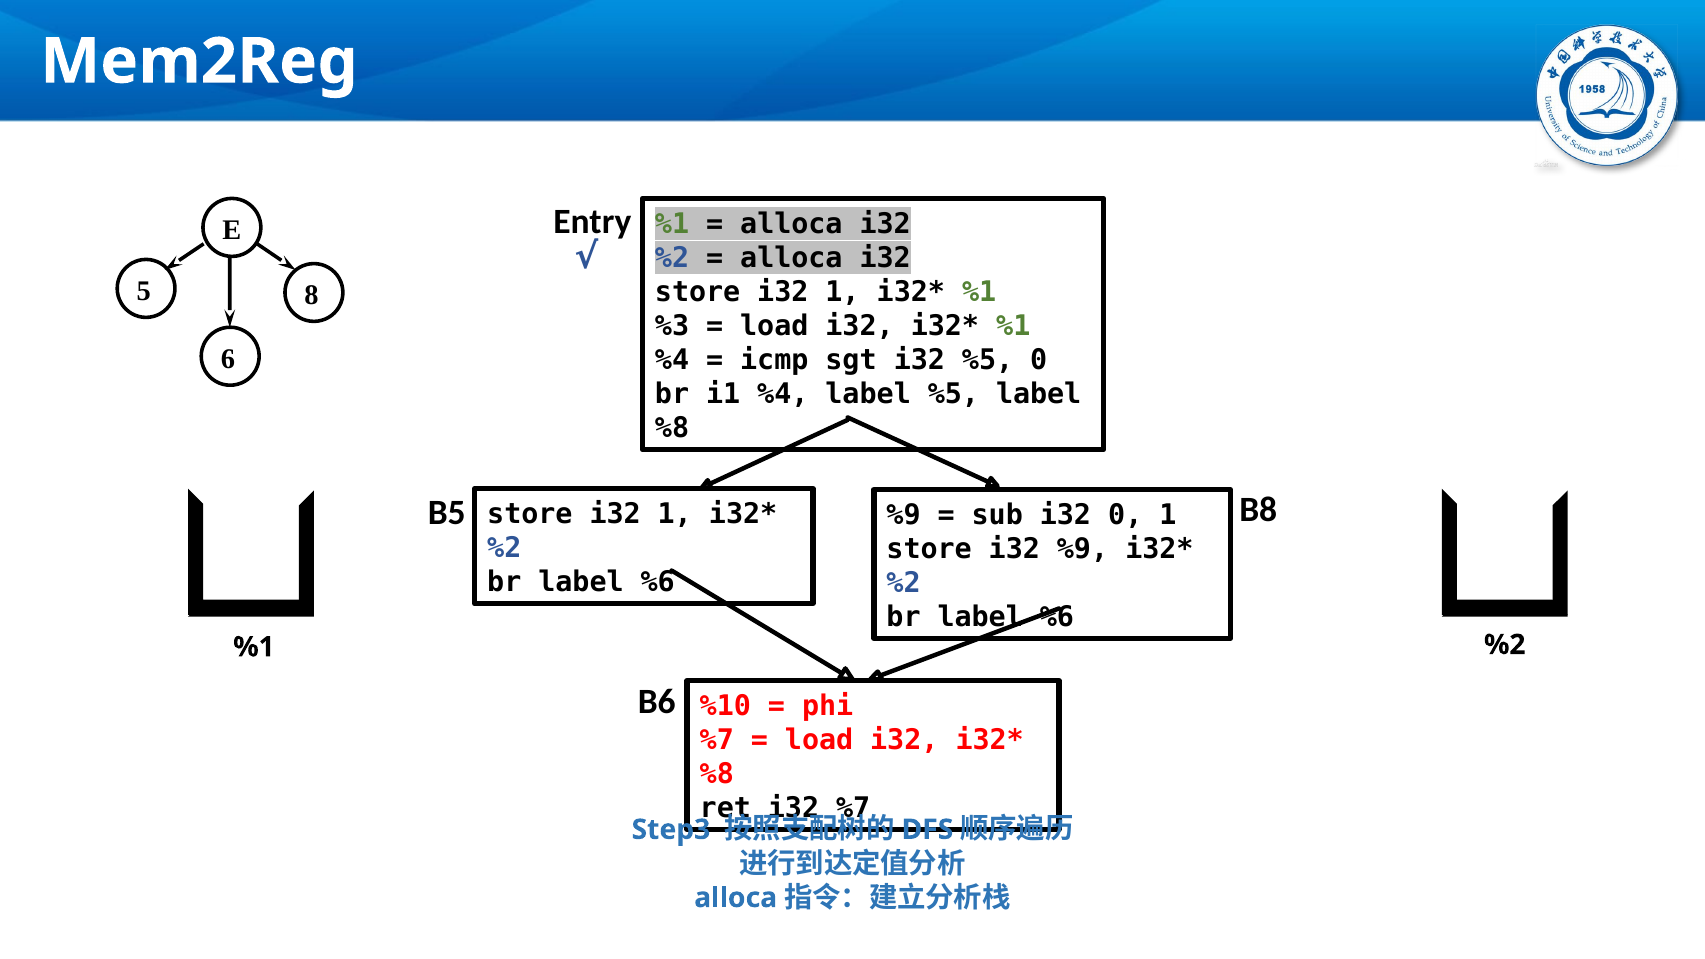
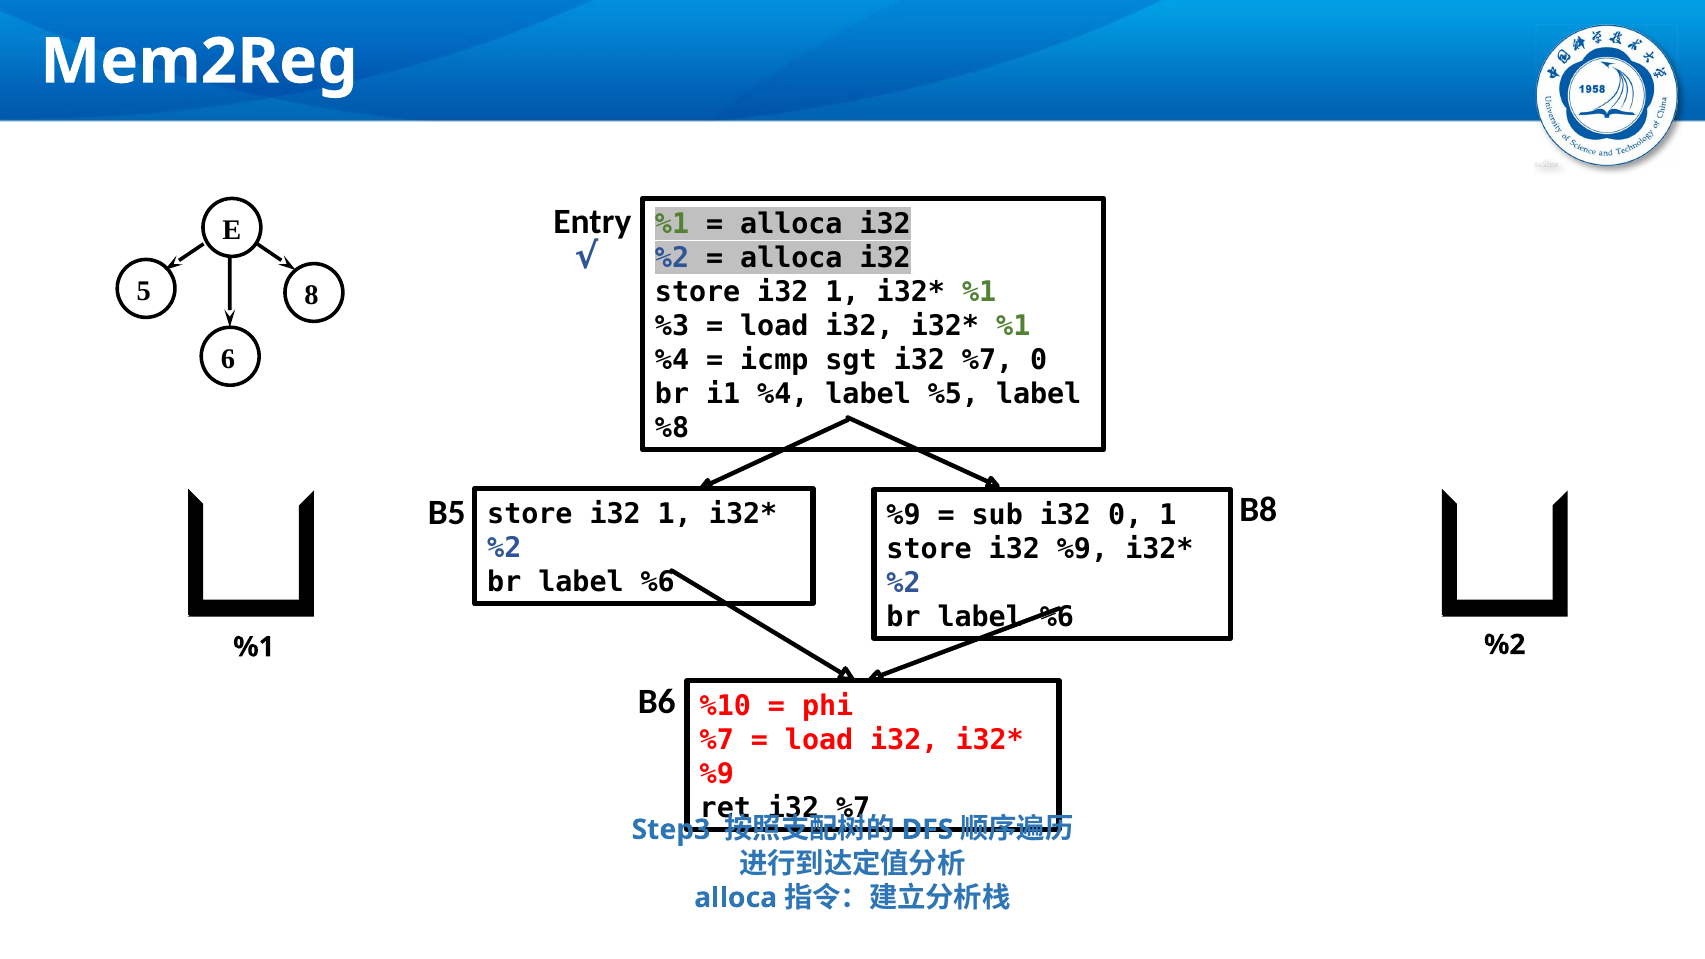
sgt i32 %5: %5 -> %7
%8 at (717, 774): %8 -> %9
